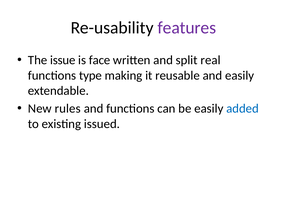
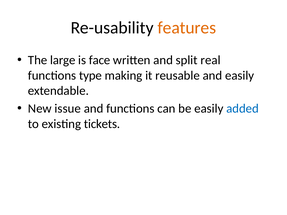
features colour: purple -> orange
issue: issue -> large
rules: rules -> issue
issued: issued -> tickets
